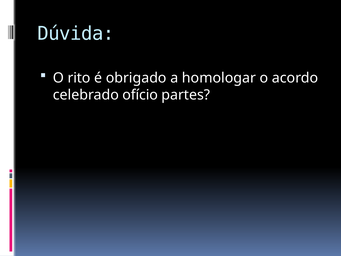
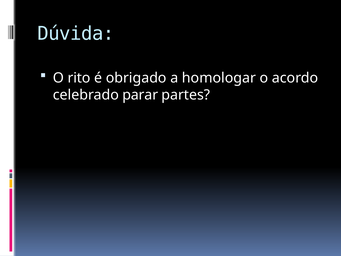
ofício: ofício -> parar
